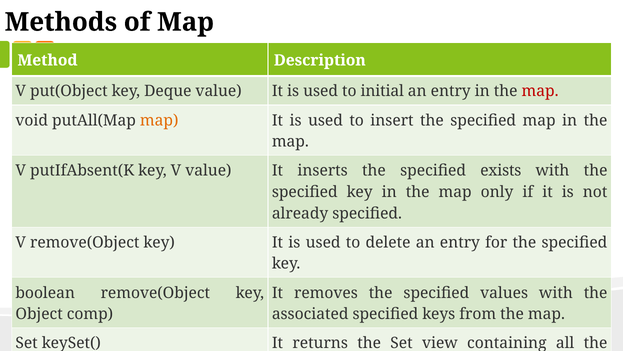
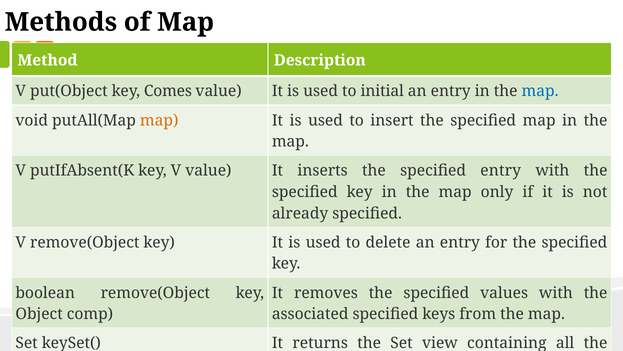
Deque: Deque -> Comes
map at (540, 91) colour: red -> blue
specified exists: exists -> entry
